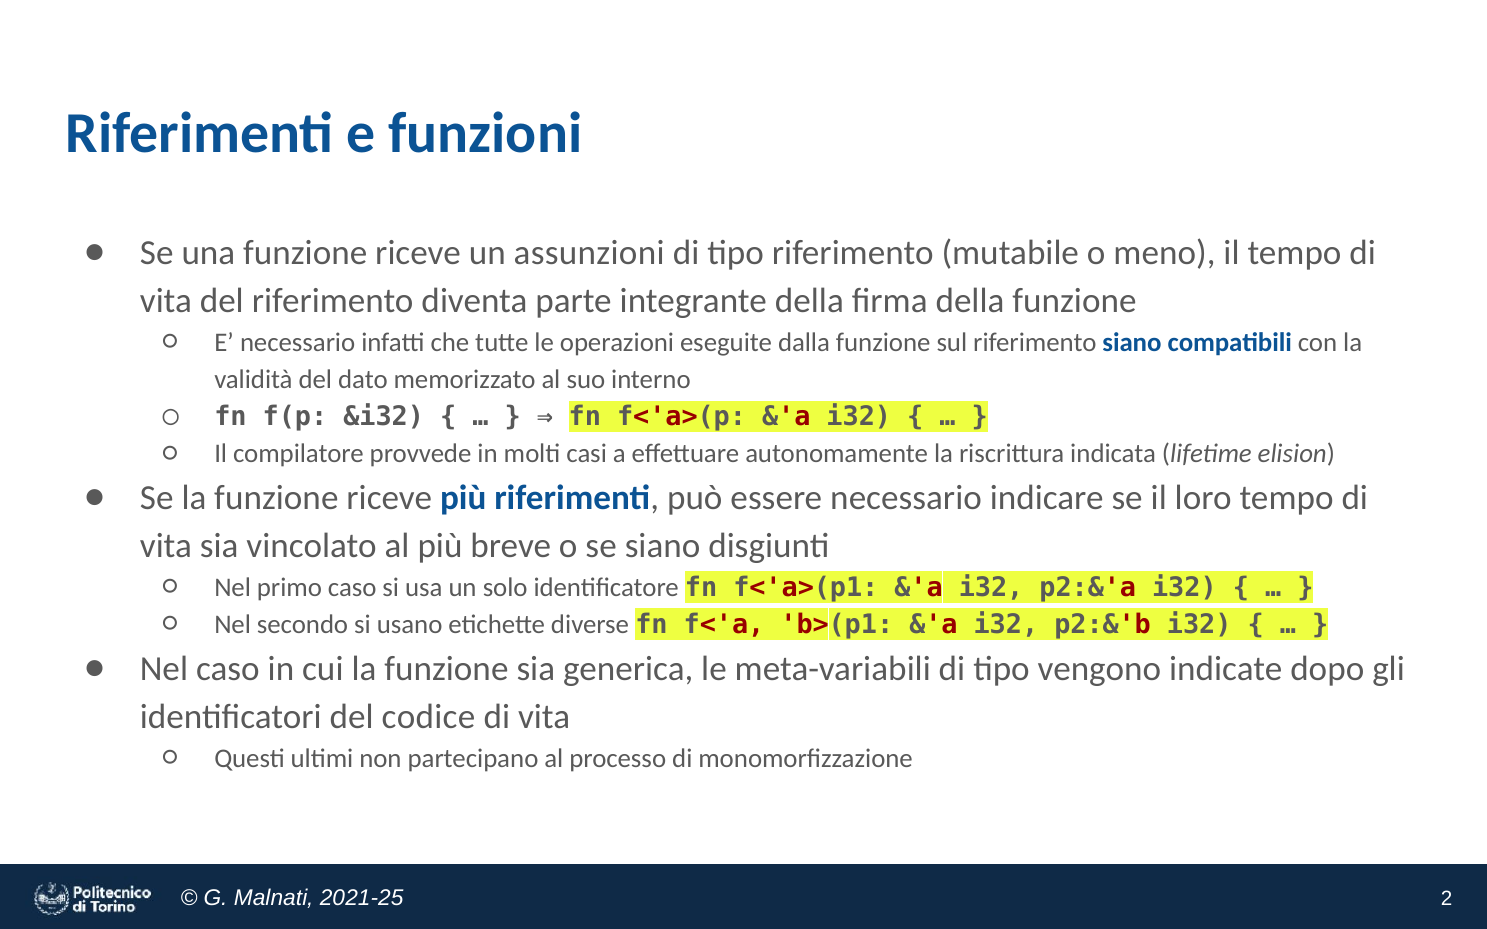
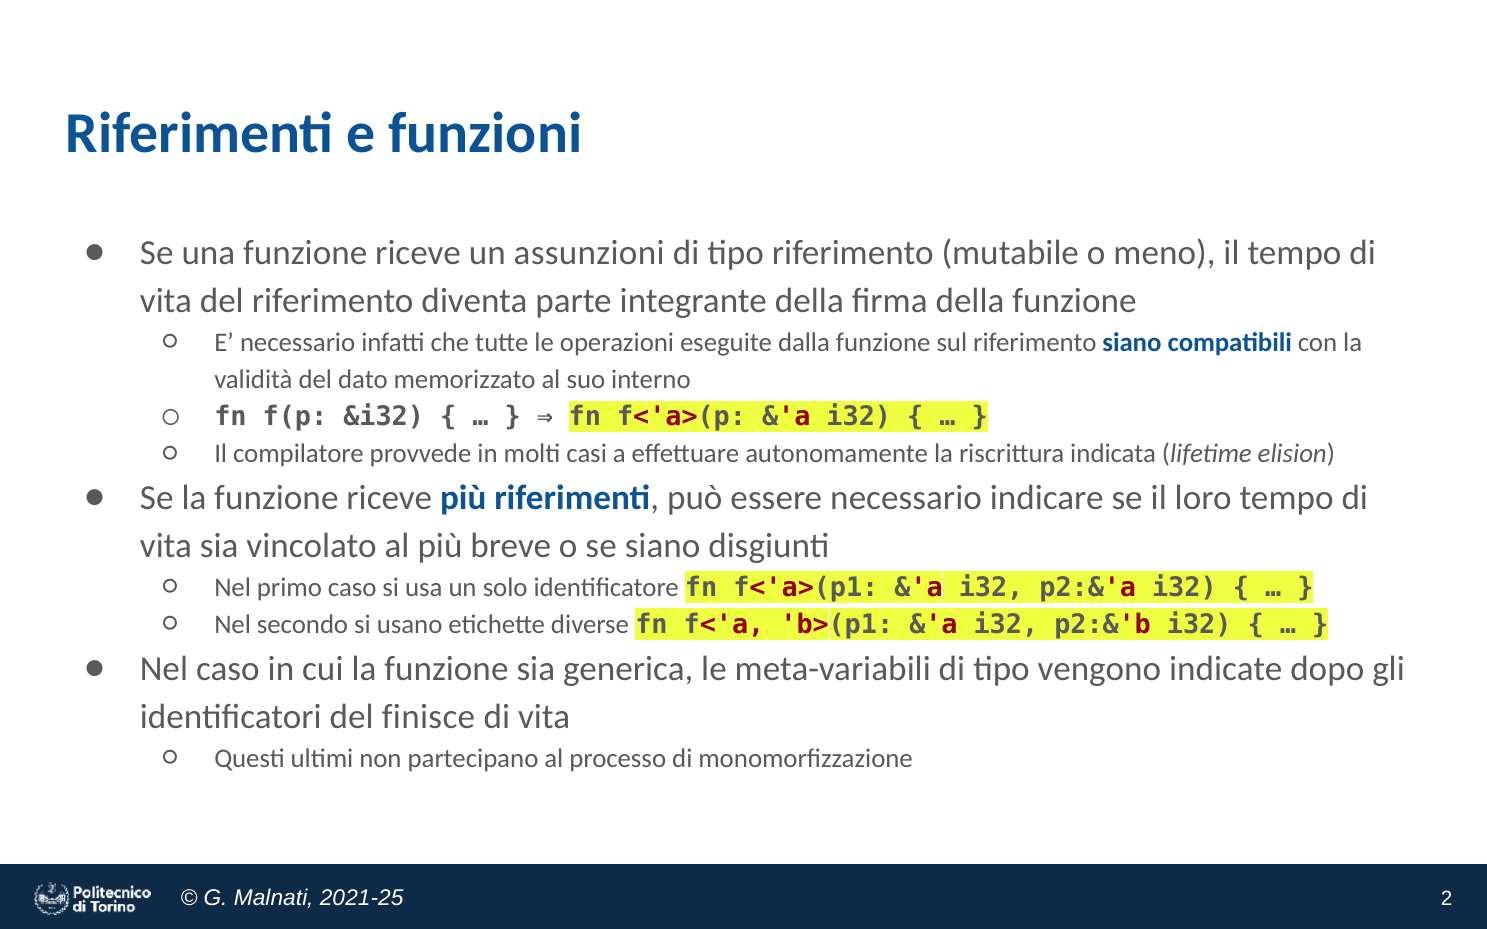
codice: codice -> finisce
